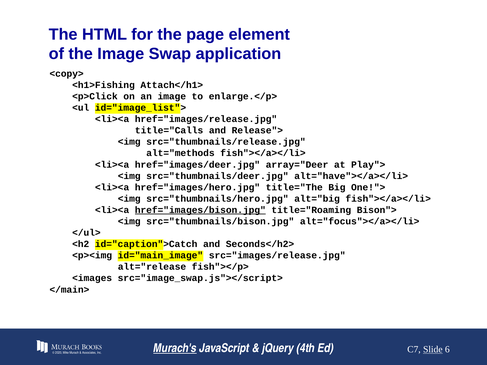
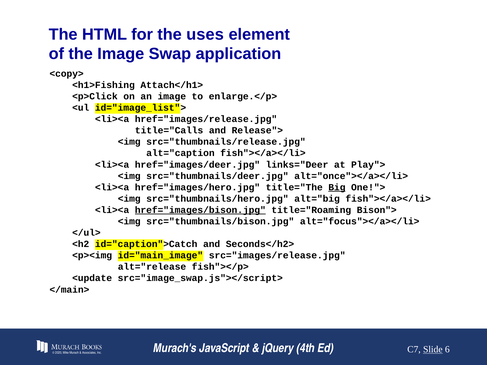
page: page -> uses
alt="methods: alt="methods -> alt="caption
array="Deer: array="Deer -> links="Deer
alt="have"></a></li>: alt="have"></a></li> -> alt="once"></a></li>
Big underline: none -> present
<images: <images -> <update
Murach's underline: present -> none
